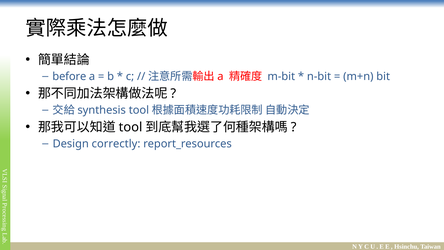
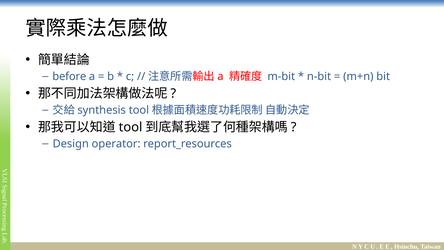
correctly: correctly -> operator
